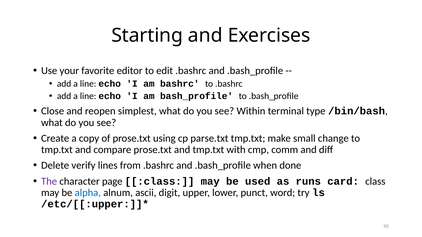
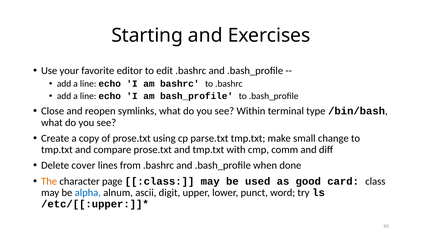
simplest: simplest -> symlinks
verify: verify -> cover
The colour: purple -> orange
runs: runs -> good
